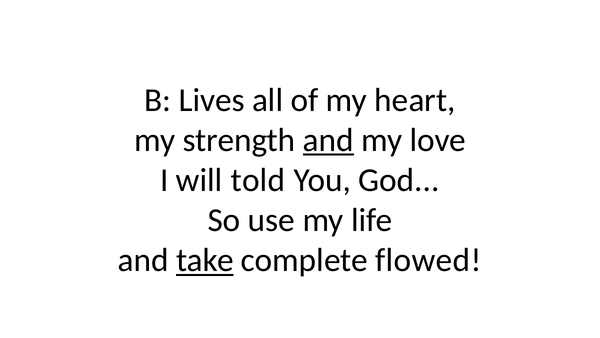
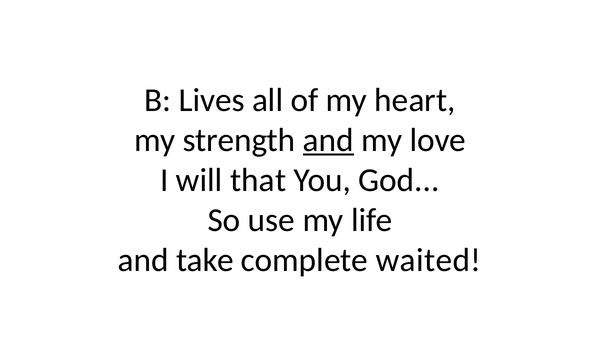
told: told -> that
take underline: present -> none
flowed: flowed -> waited
